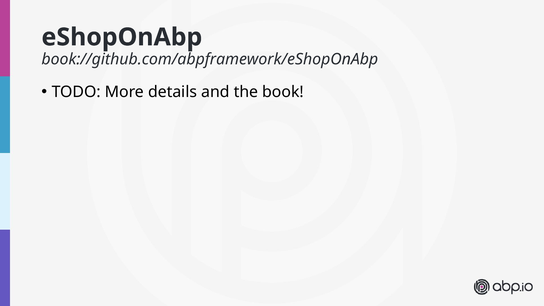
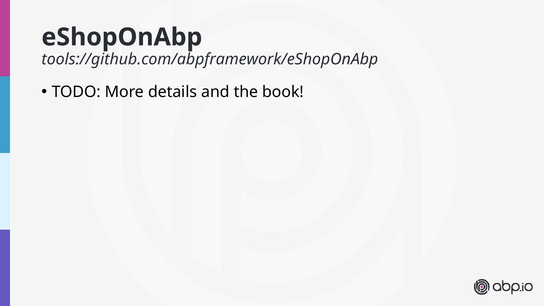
book://github.com/abpframework/eShopOnAbp: book://github.com/abpframework/eShopOnAbp -> tools://github.com/abpframework/eShopOnAbp
